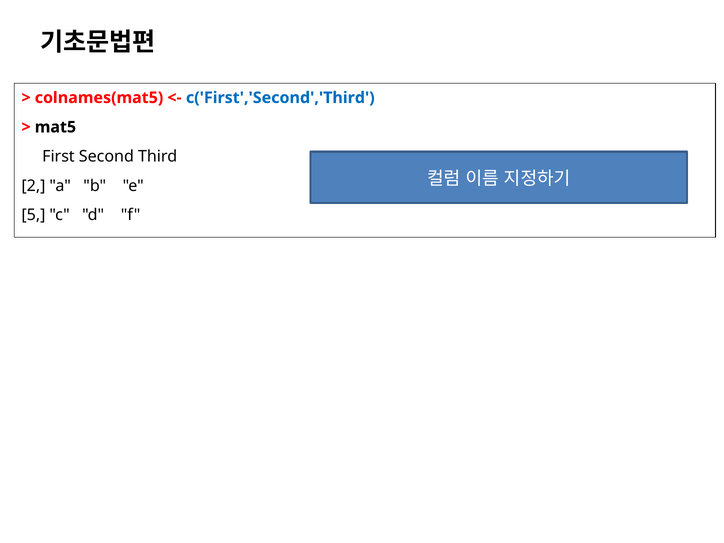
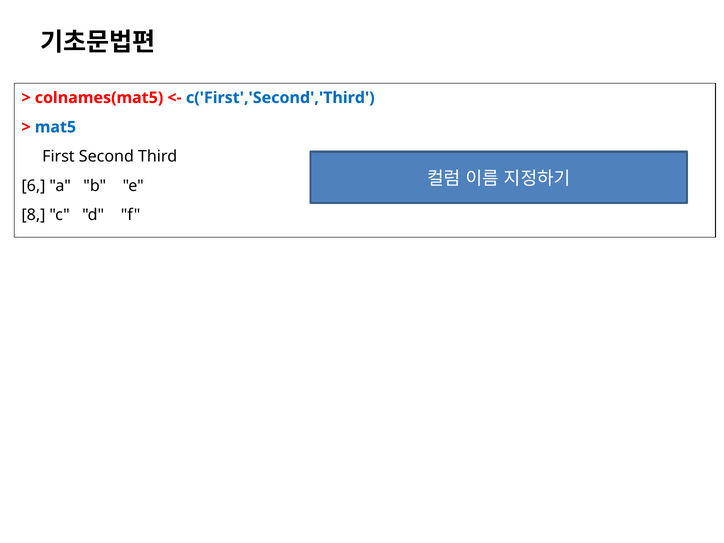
mat5 colour: black -> blue
2: 2 -> 6
5: 5 -> 8
